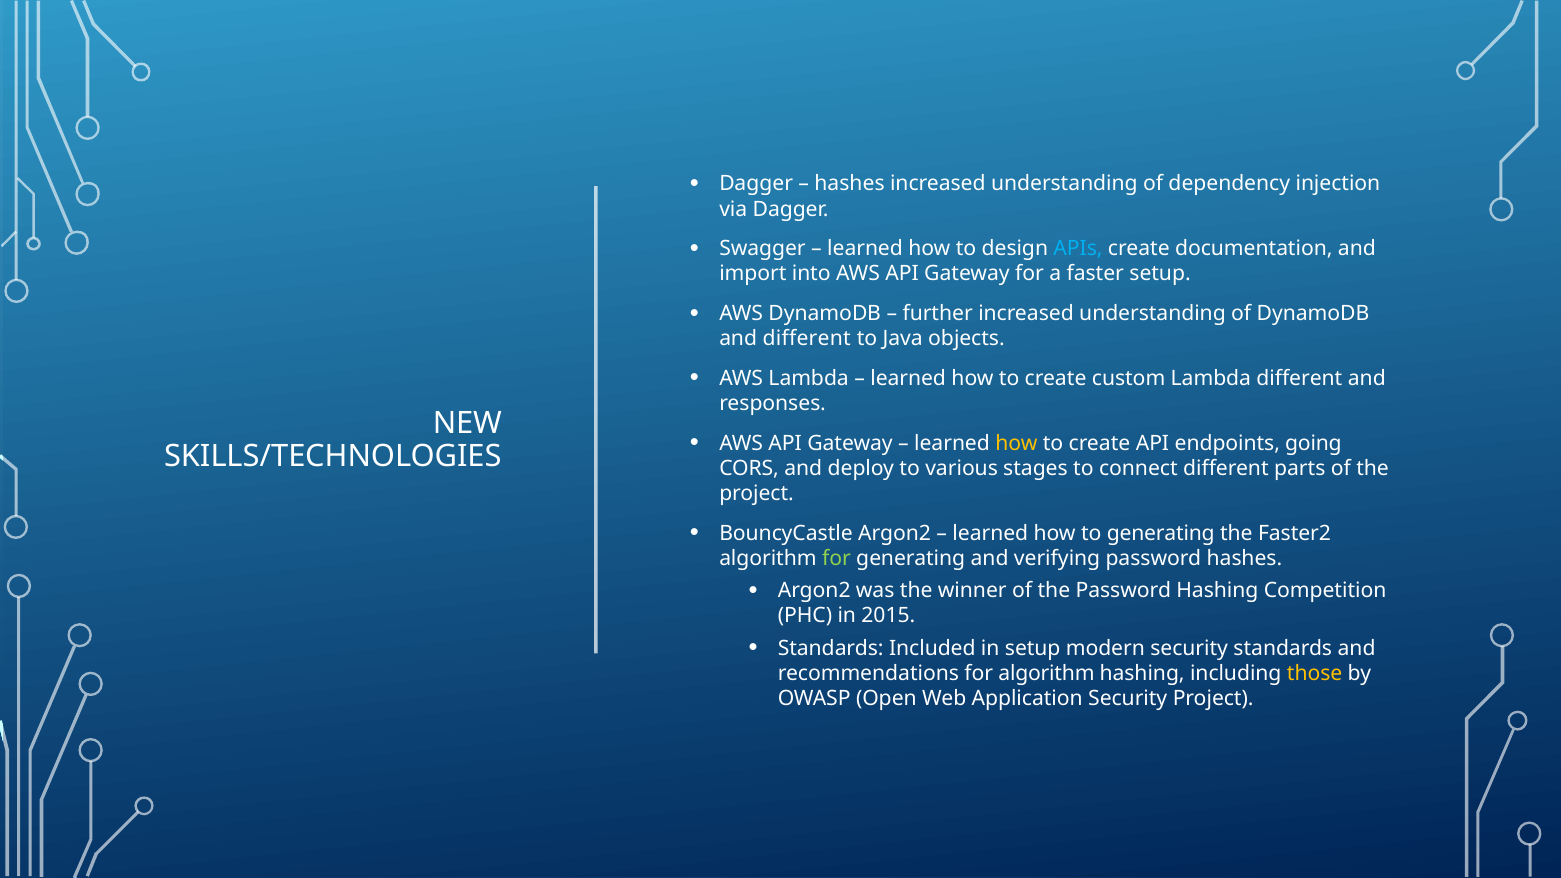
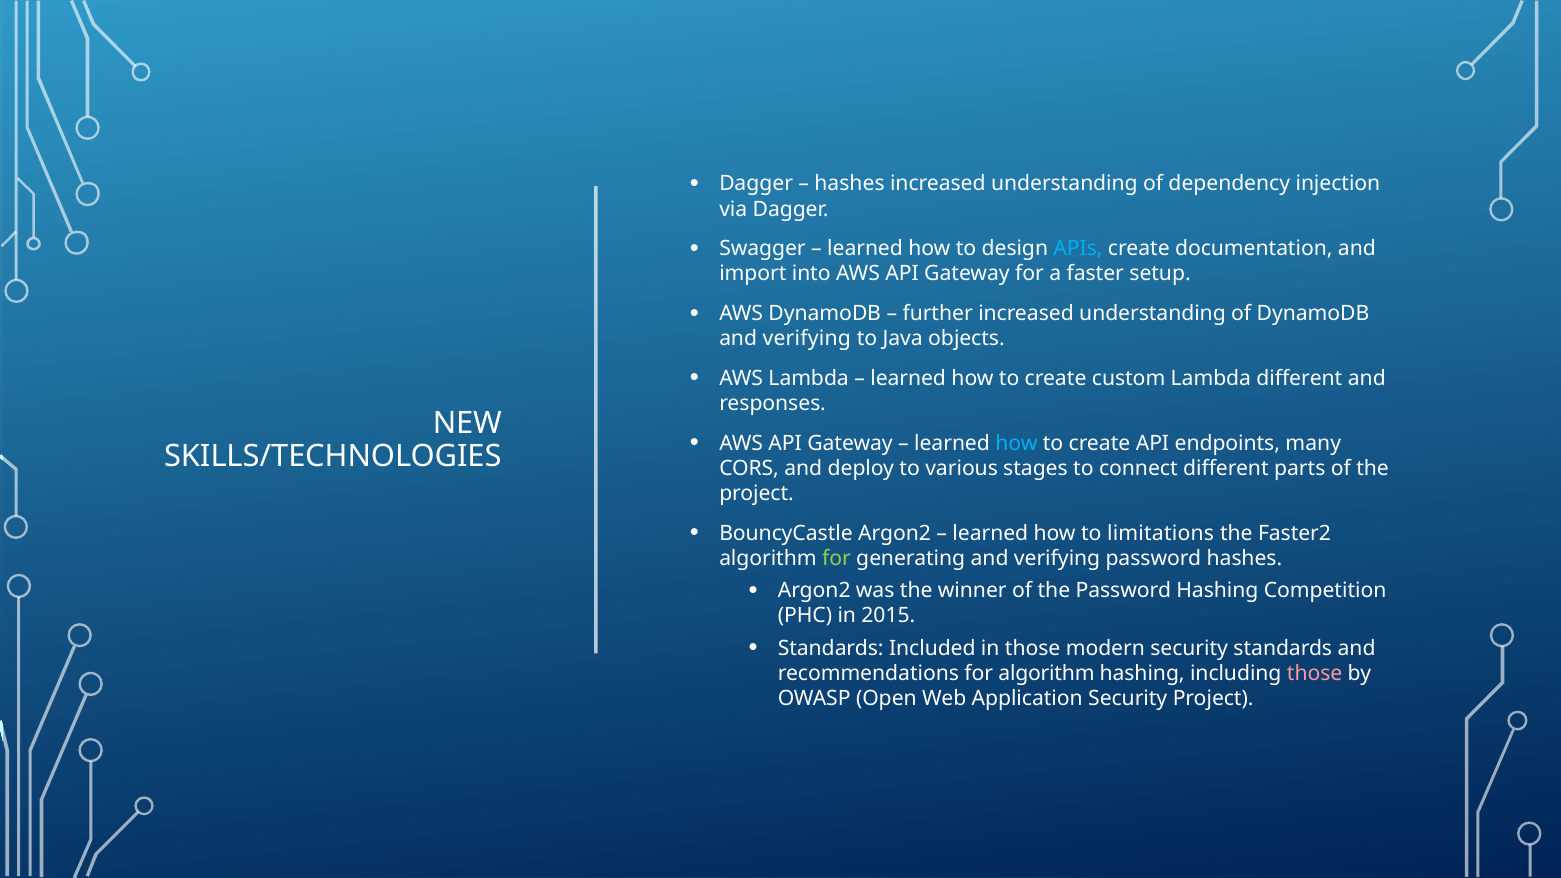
different at (807, 339): different -> verifying
how at (1016, 443) colour: yellow -> light blue
going: going -> many
to generating: generating -> limitations
in setup: setup -> those
those at (1315, 674) colour: yellow -> pink
